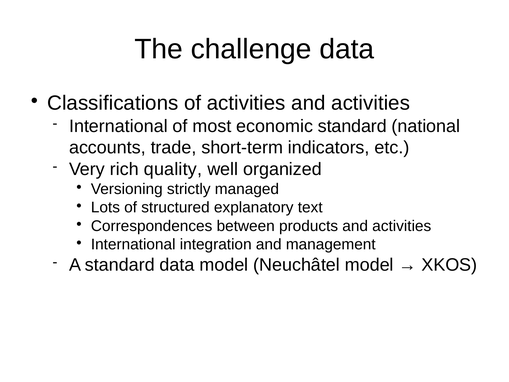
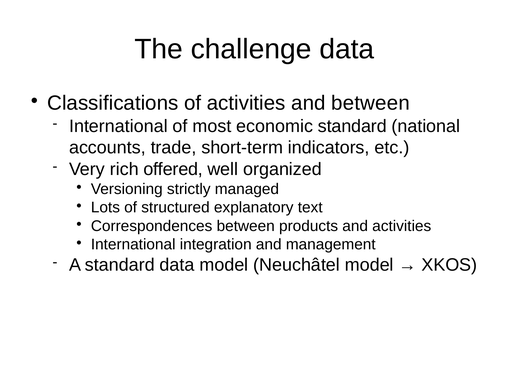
activities and activities: activities -> between
quality: quality -> offered
